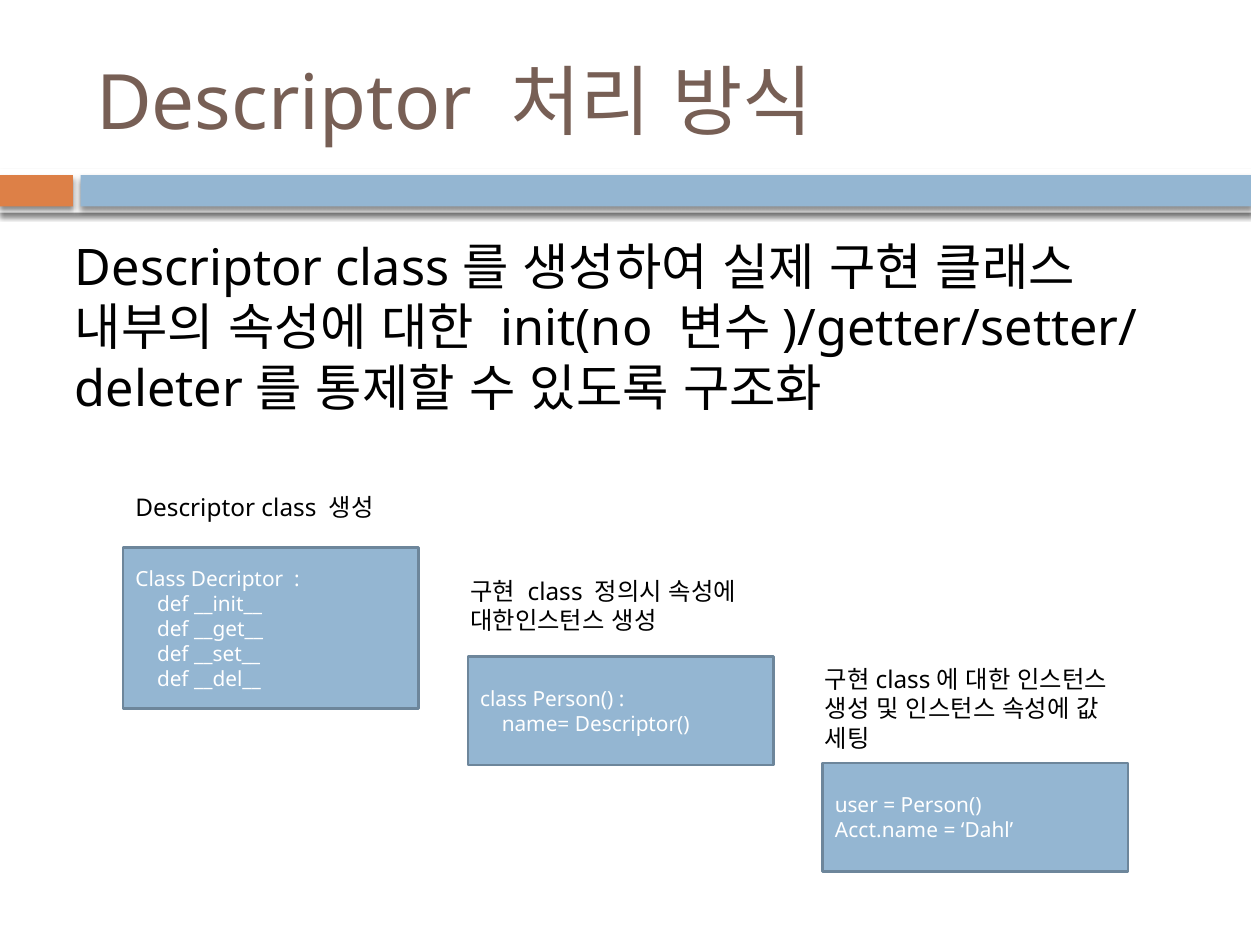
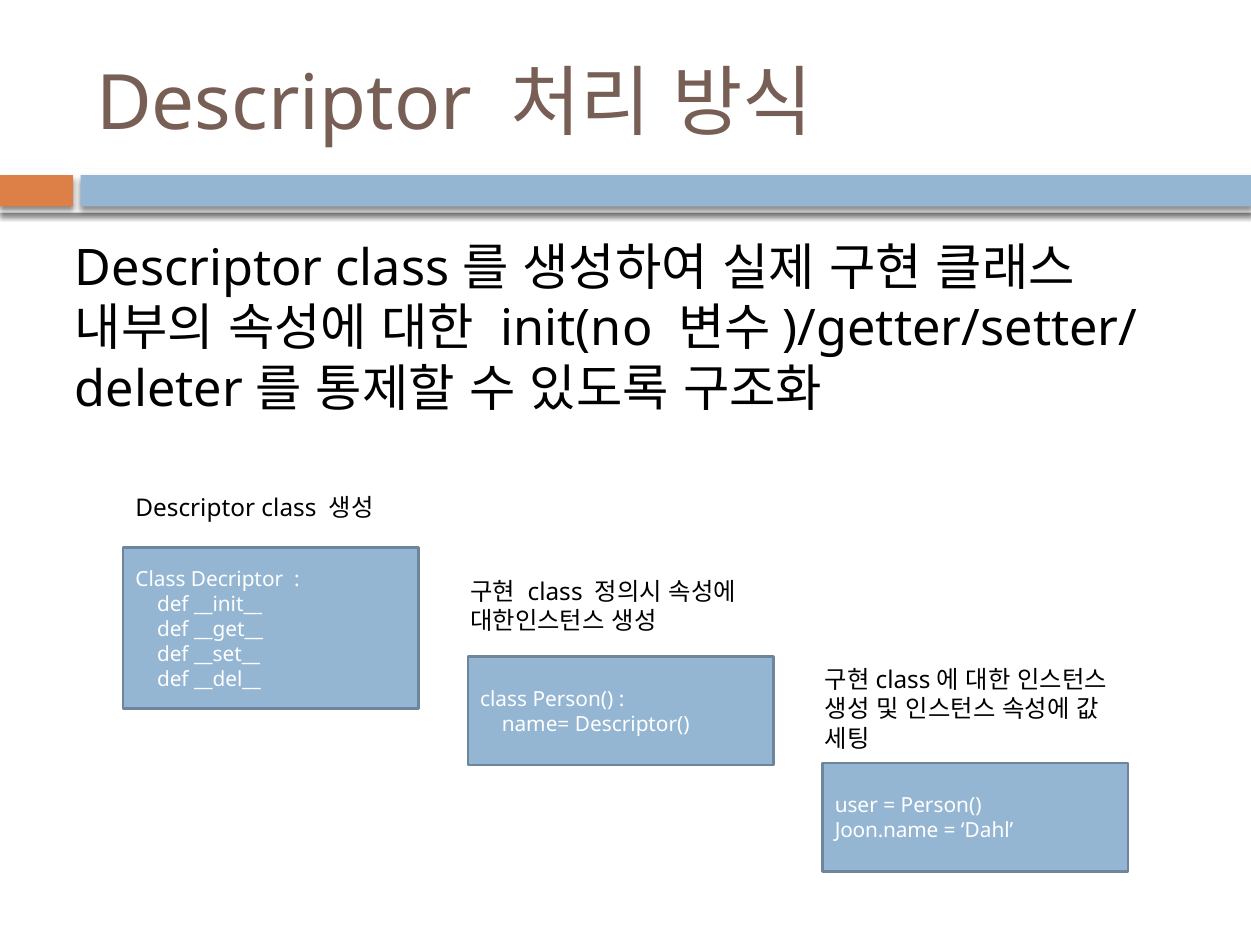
Acct.name: Acct.name -> Joon.name
